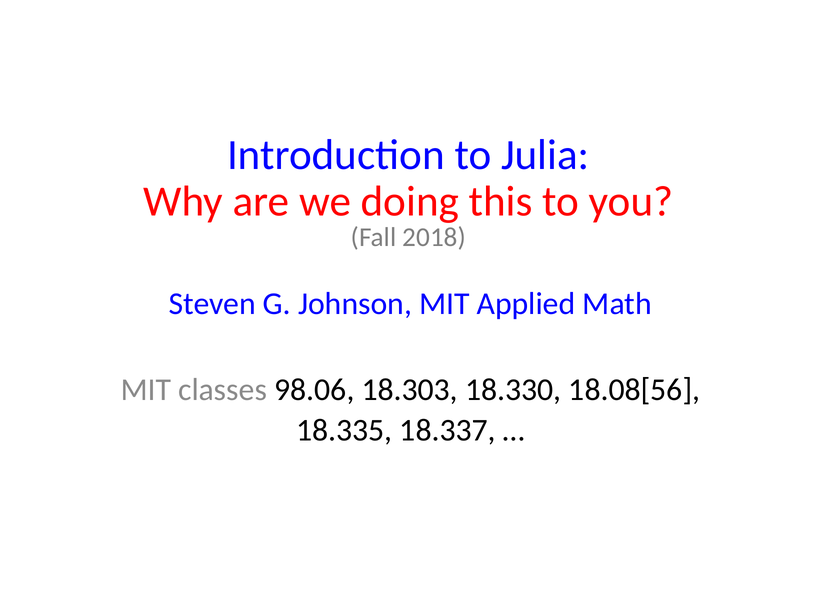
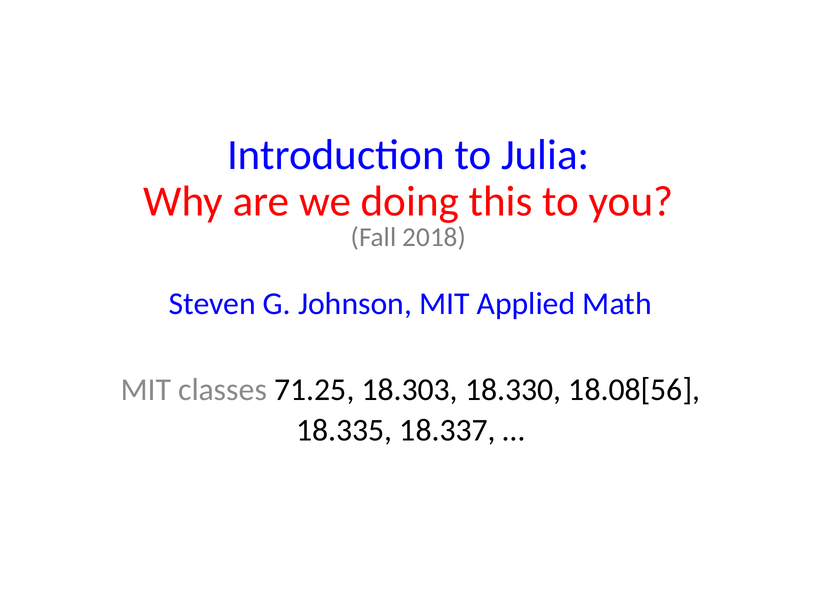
98.06: 98.06 -> 71.25
